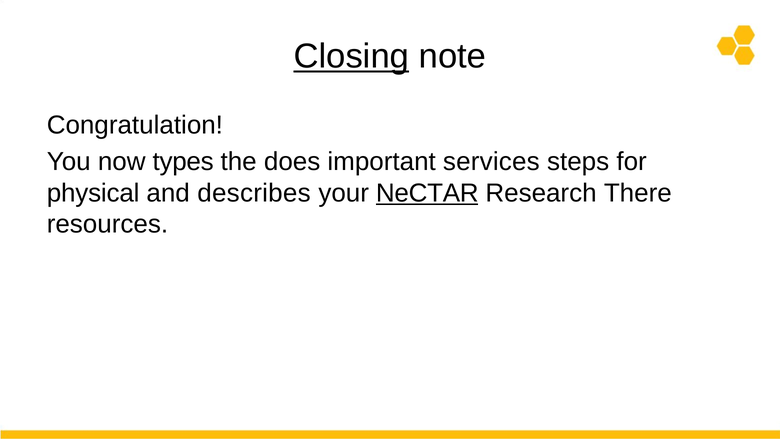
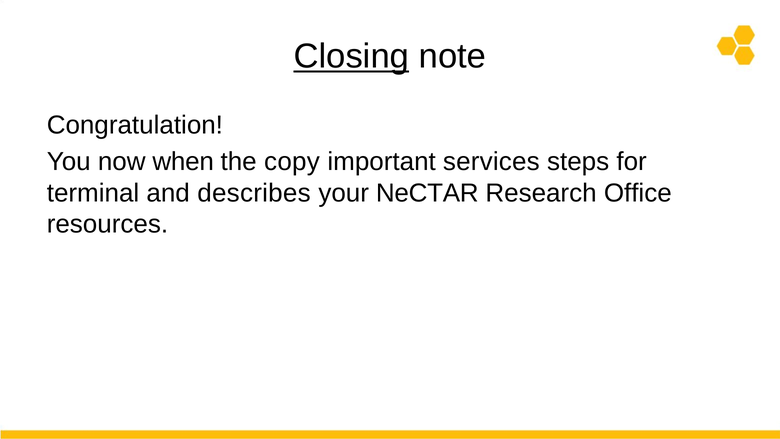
types: types -> when
does: does -> copy
physical: physical -> terminal
NeCTAR underline: present -> none
There: There -> Office
